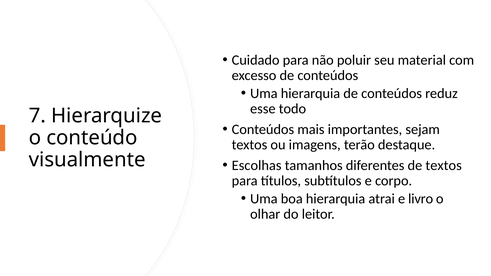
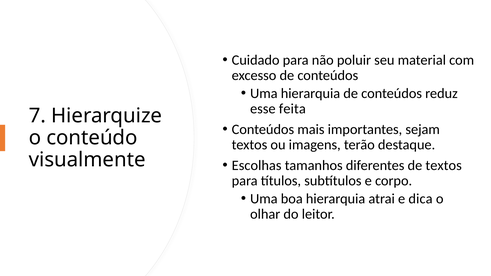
todo: todo -> feita
livro: livro -> dica
